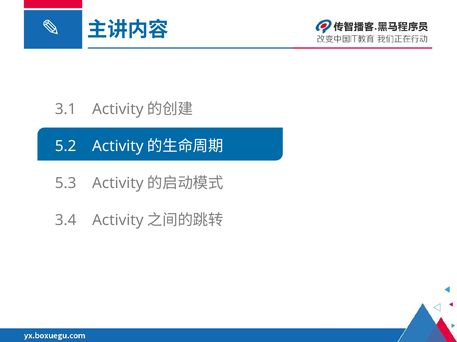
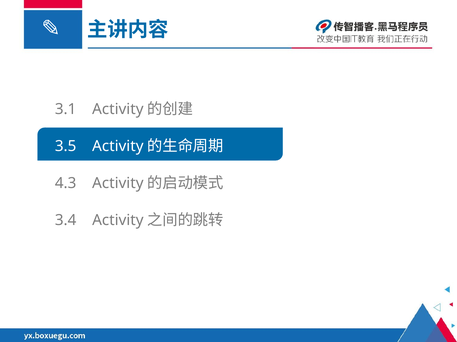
5.2: 5.2 -> 3.5
5.3: 5.3 -> 4.3
